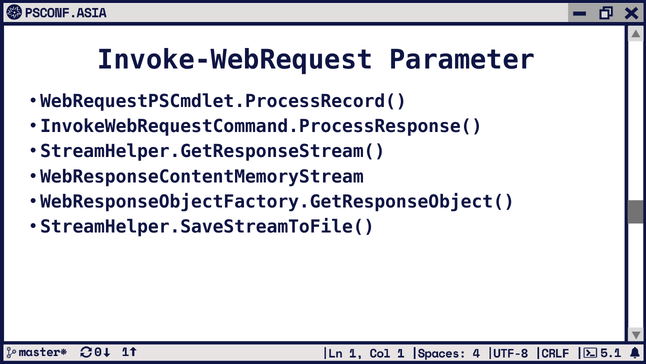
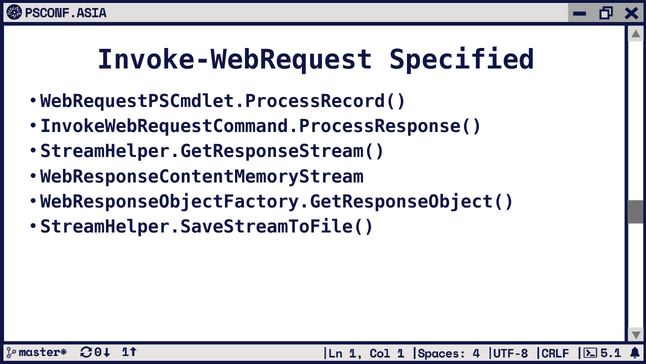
Parameter: Parameter -> Specified
